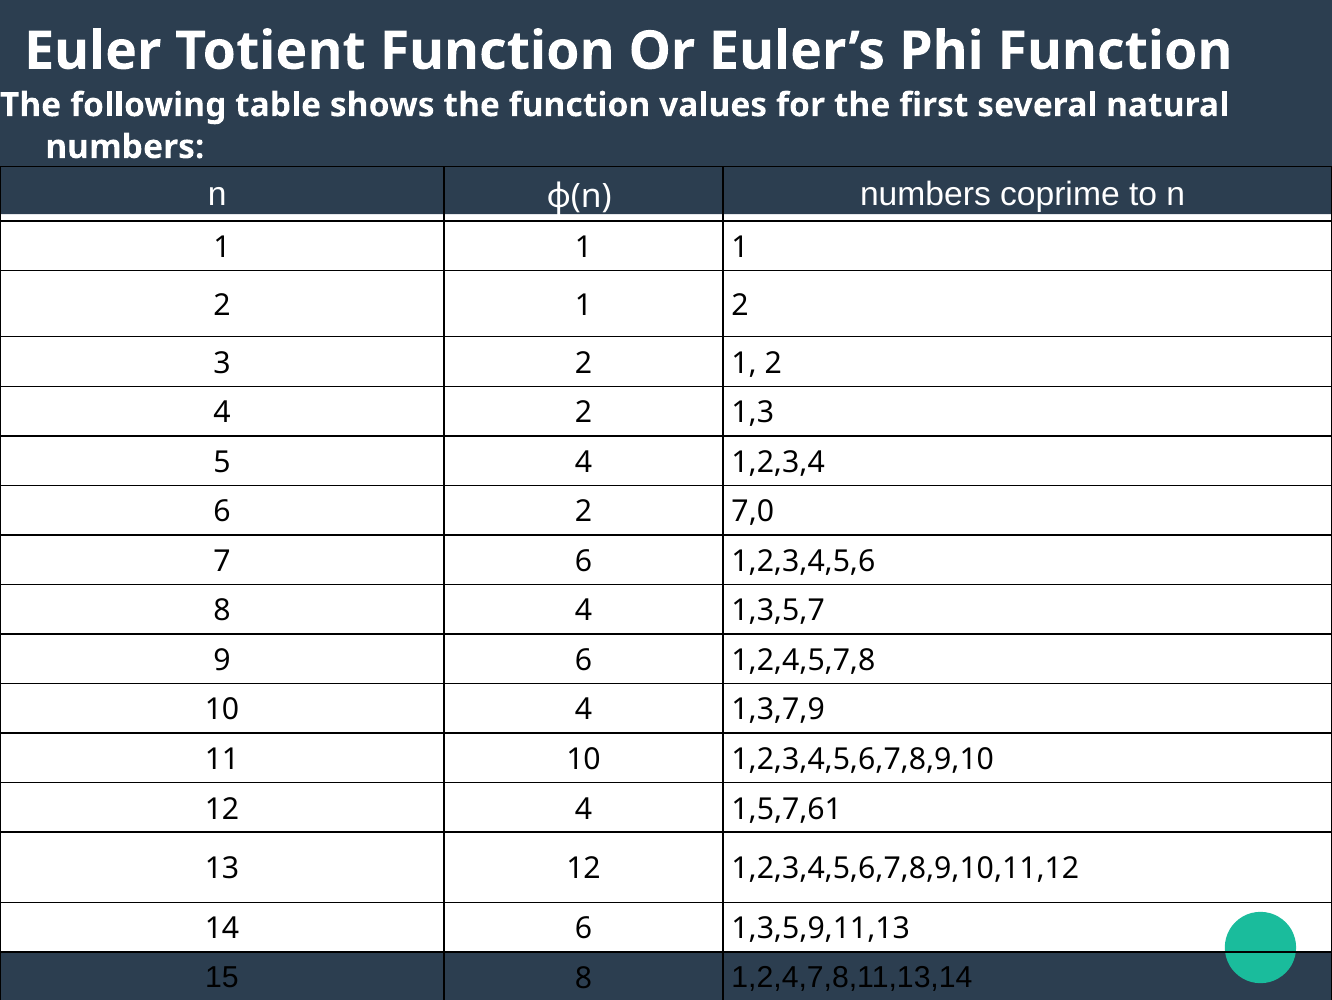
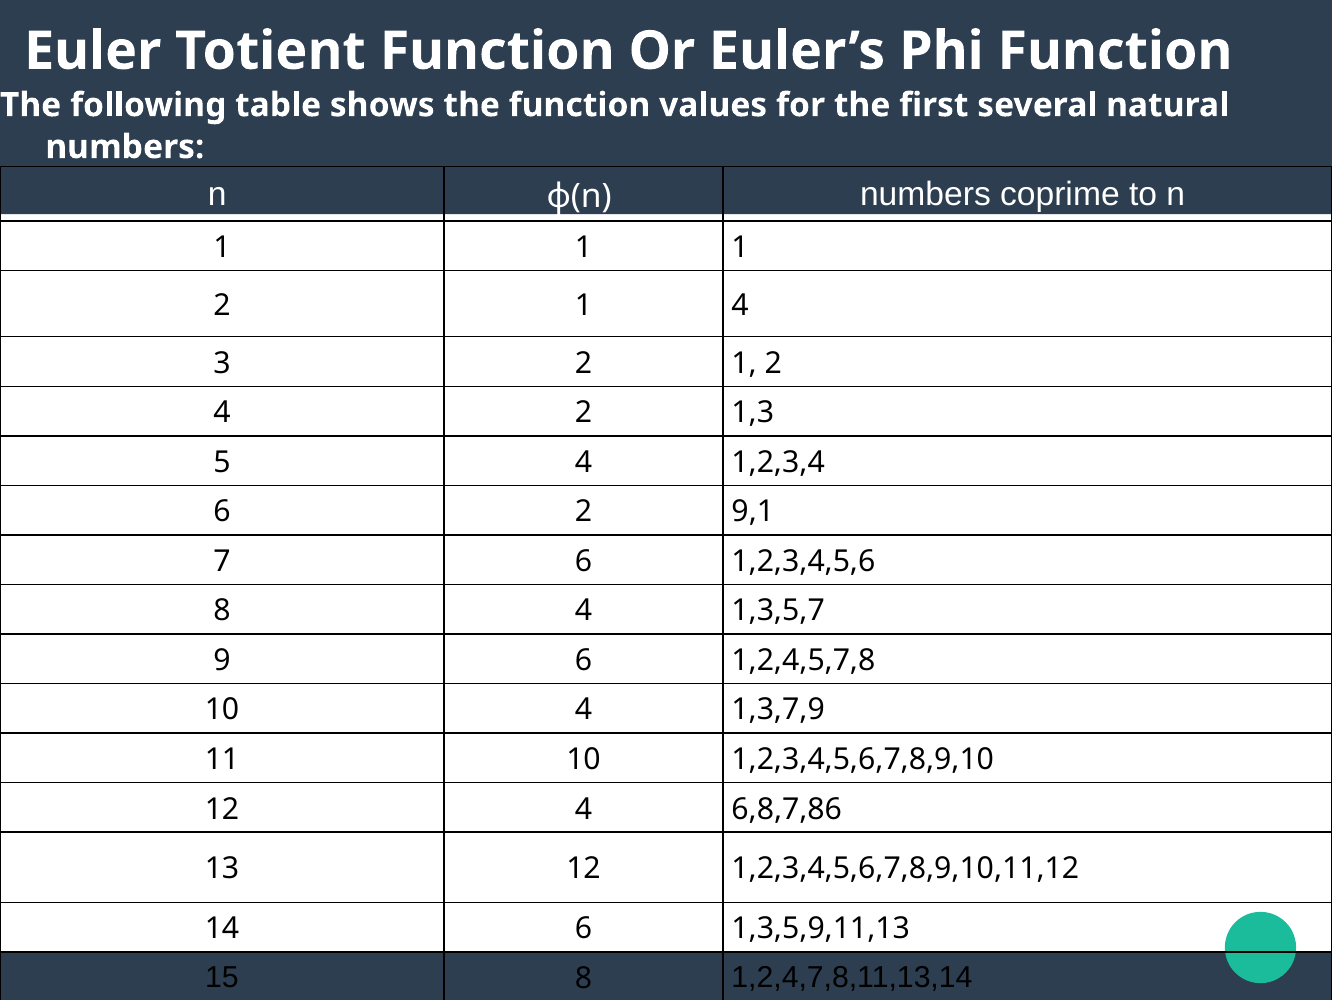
2 at (740, 305): 2 -> 4
7,0: 7,0 -> 9,1
1,5,7,61: 1,5,7,61 -> 6,8,7,86
